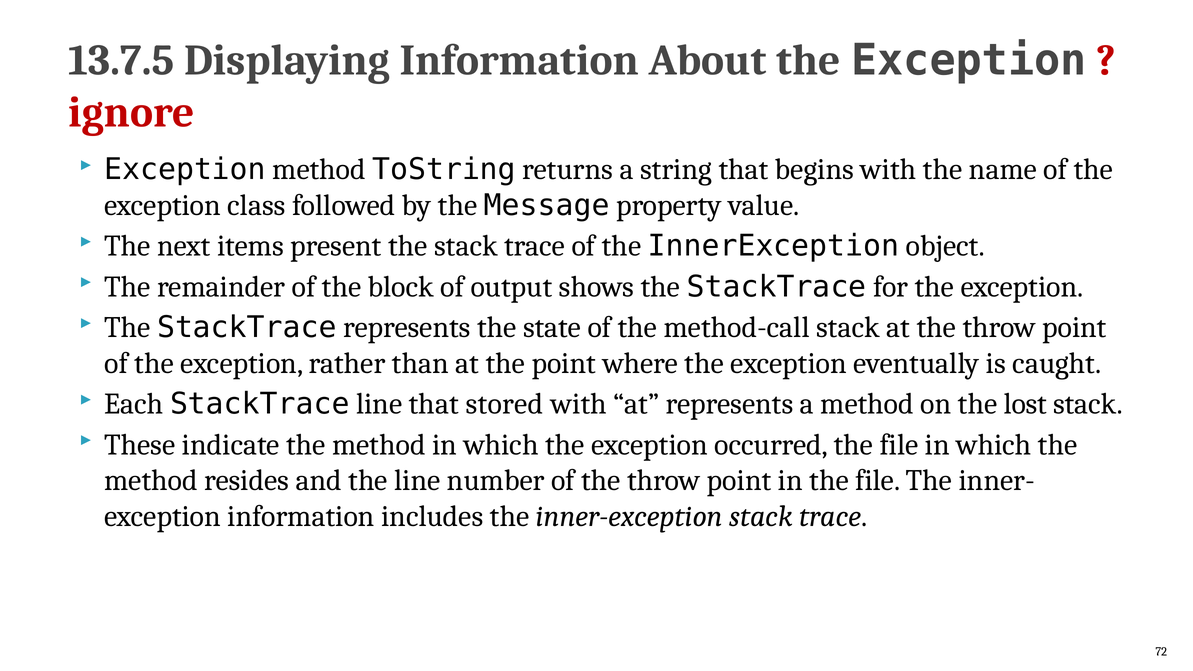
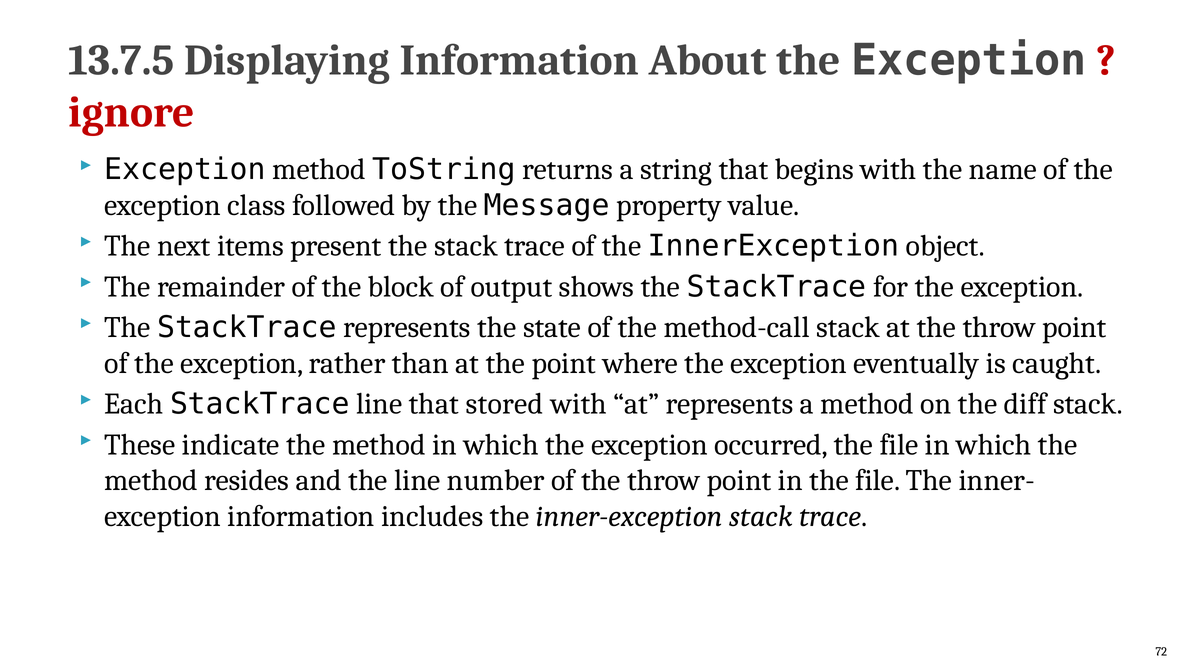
lost: lost -> diff
